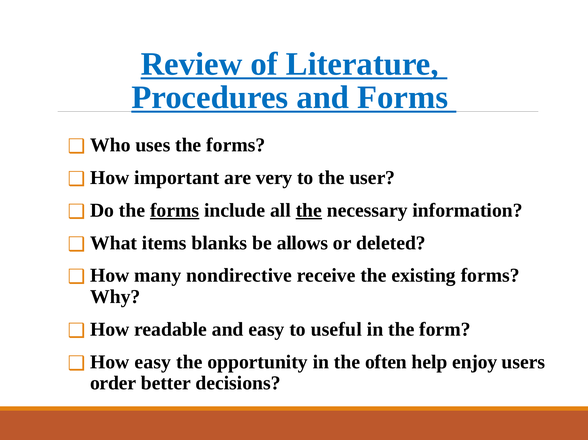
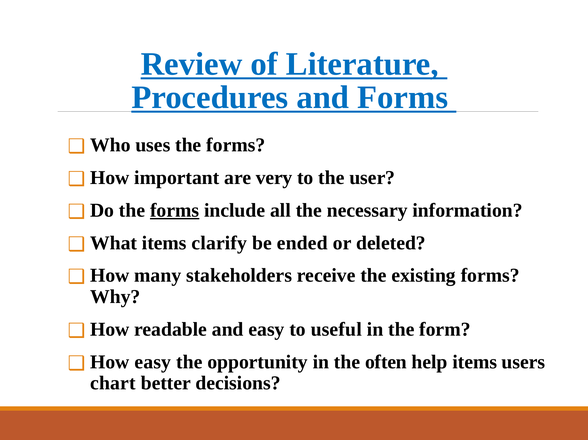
the at (309, 211) underline: present -> none
blanks: blanks -> clarify
allows: allows -> ended
nondirective: nondirective -> stakeholders
help enjoy: enjoy -> items
order: order -> chart
